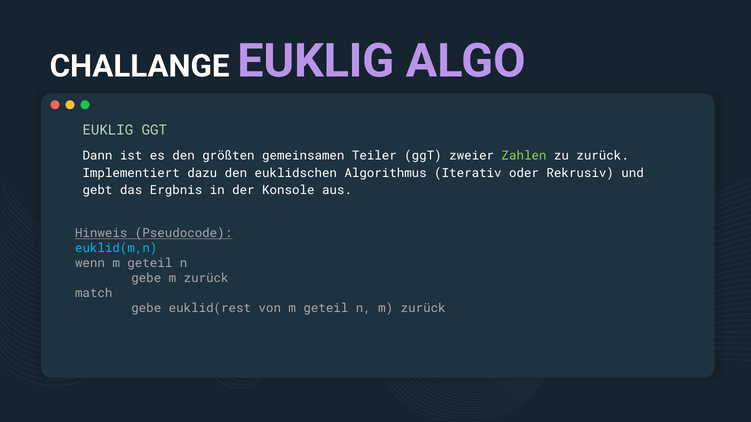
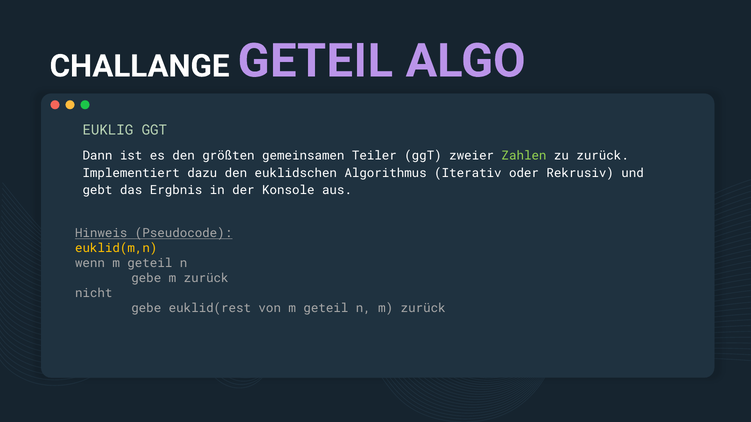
CHALLANGE EUKLIG: EUKLIG -> GETEIL
euklid(m,n colour: light blue -> yellow
match: match -> nicht
